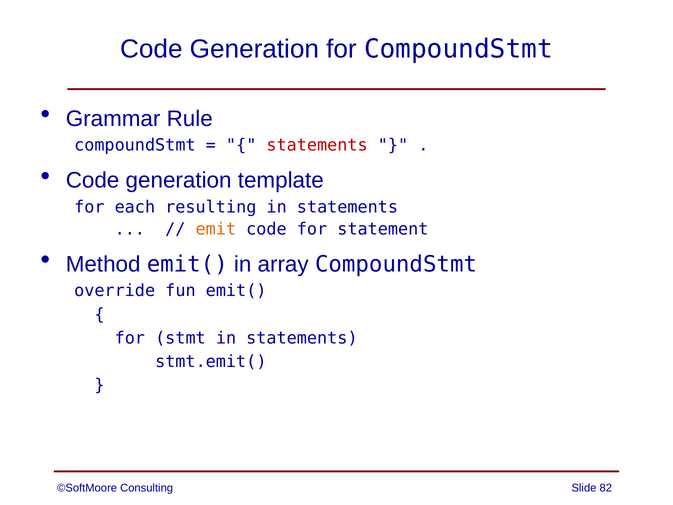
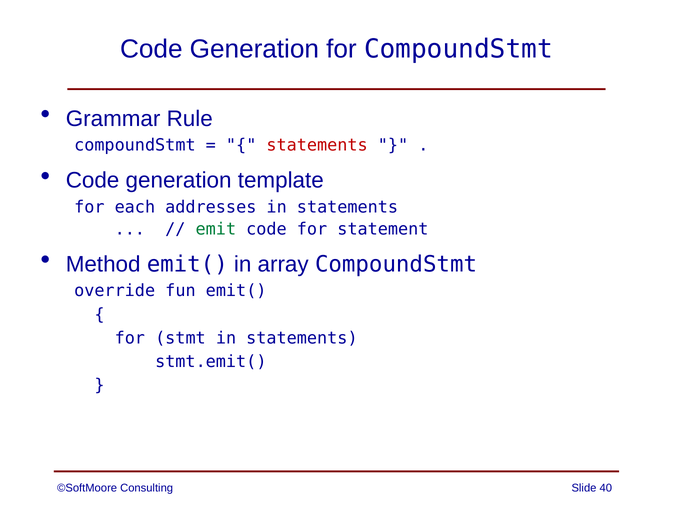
resulting: resulting -> addresses
emit colour: orange -> green
82: 82 -> 40
